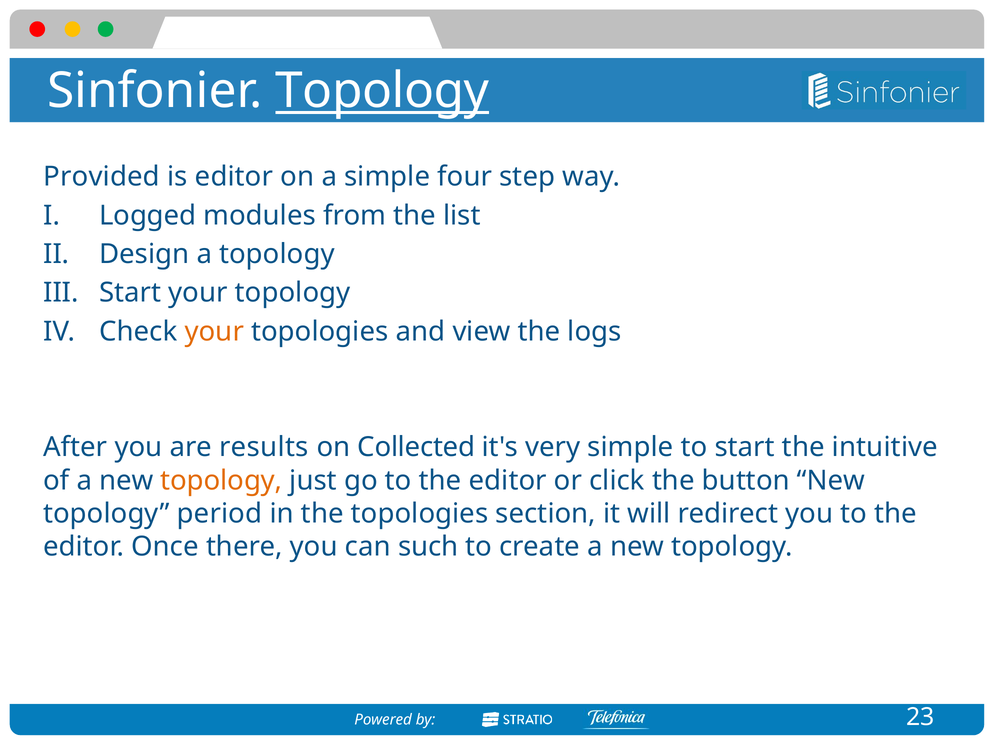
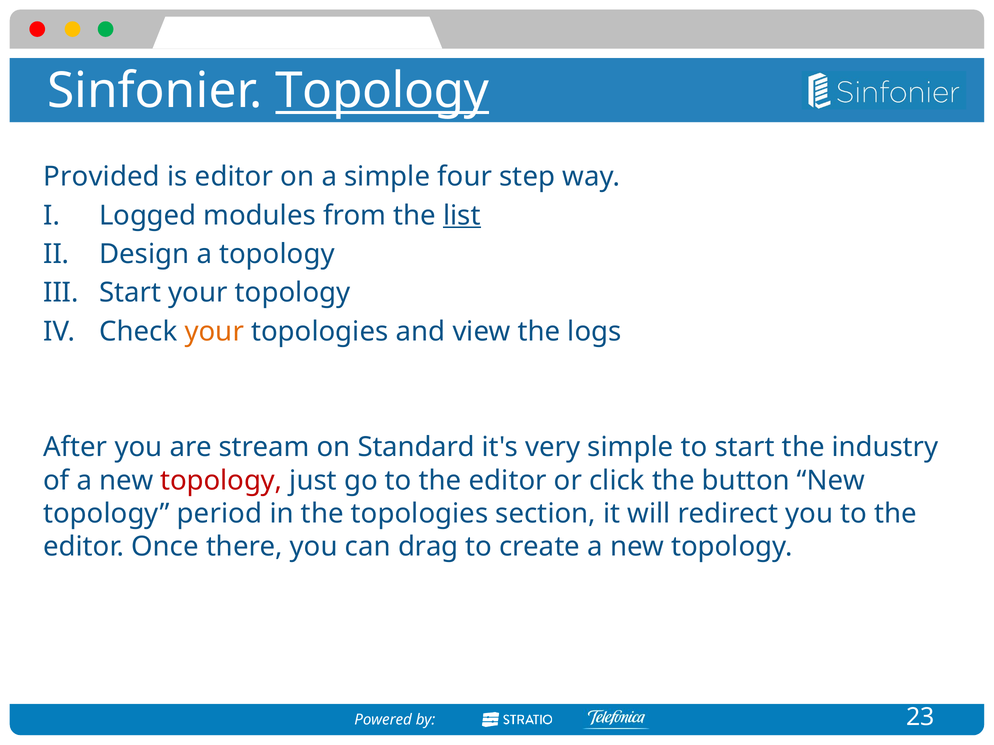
list underline: none -> present
results: results -> stream
Collected: Collected -> Standard
intuitive: intuitive -> industry
topology at (221, 481) colour: orange -> red
such: such -> drag
